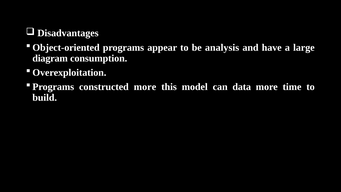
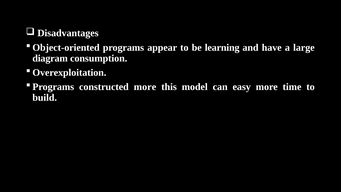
analysis: analysis -> learning
data: data -> easy
